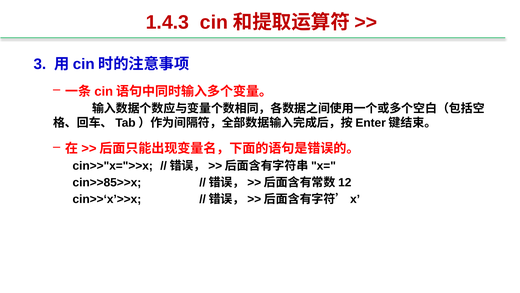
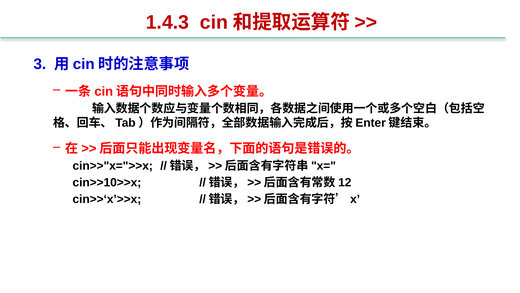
cin>>85>>x: cin>>85>>x -> cin>>10>>x
